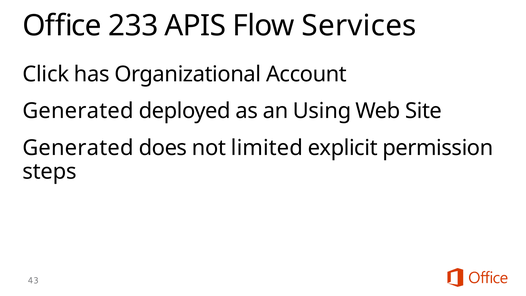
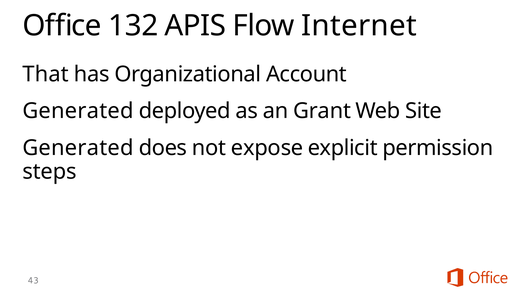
233: 233 -> 132
Services: Services -> Internet
Click: Click -> That
Using: Using -> Grant
limited: limited -> expose
